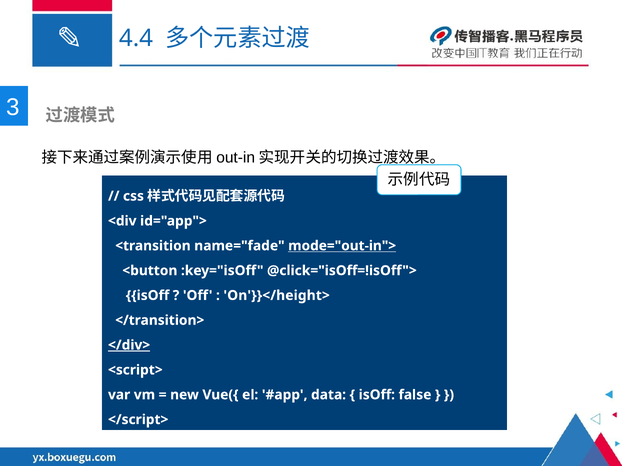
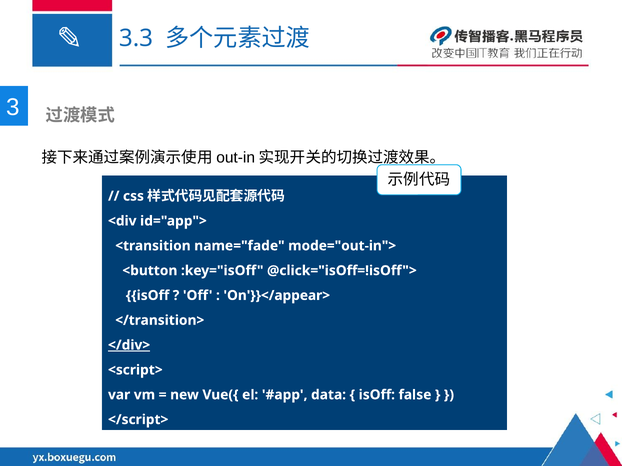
4.4: 4.4 -> 3.3
mode="out-in"> underline: present -> none
On'}}</height>: On'}}</height> -> On'}}</appear>
